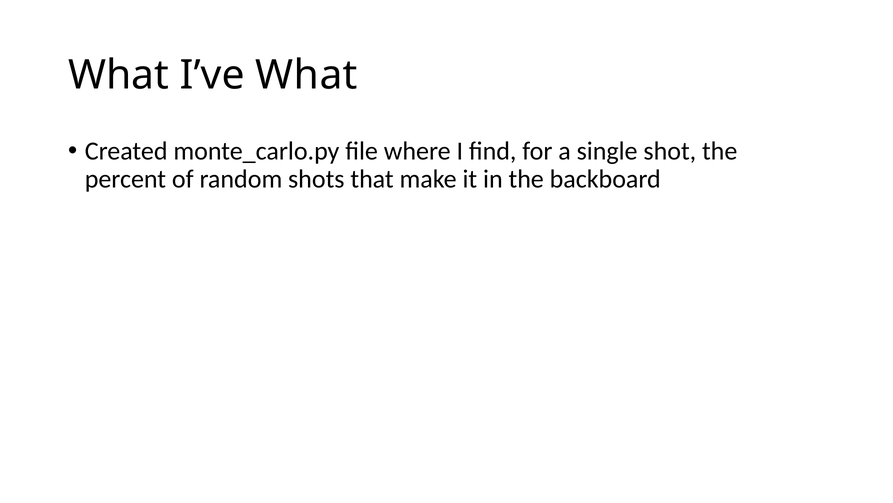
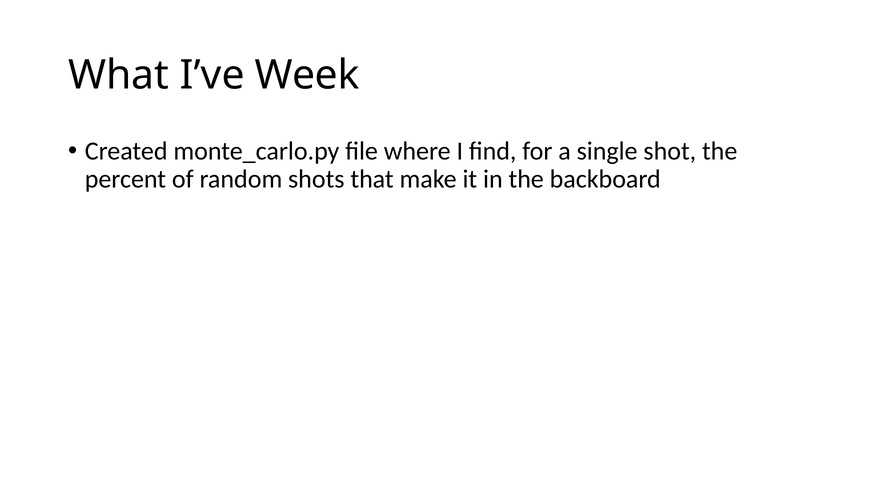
I’ve What: What -> Week
